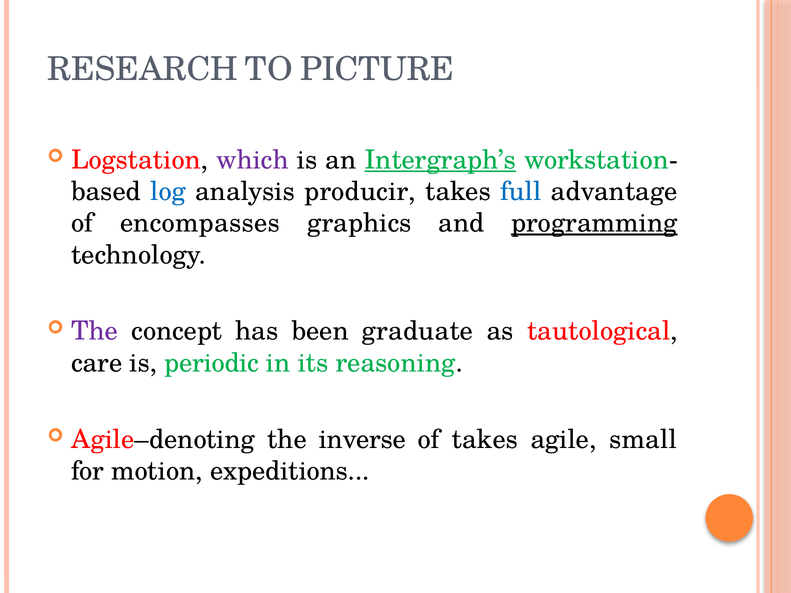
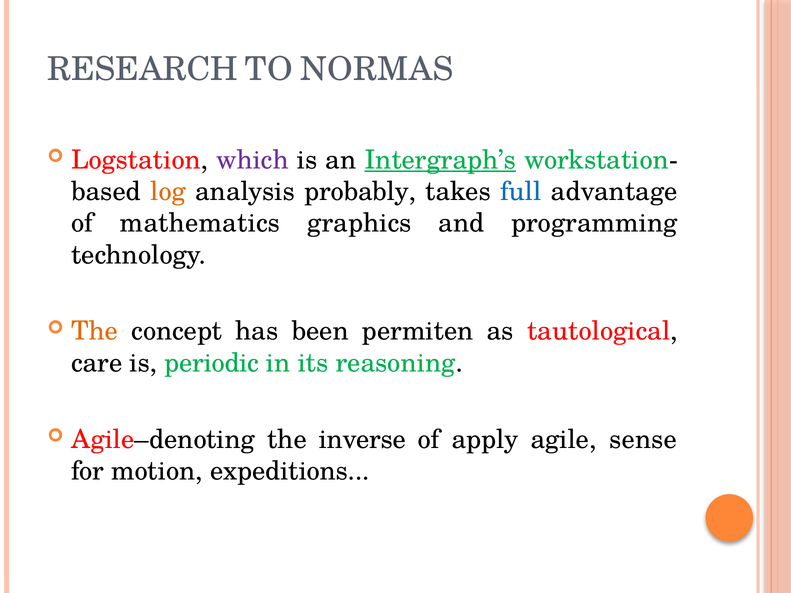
PICTURE: PICTURE -> NORMAS
log colour: blue -> orange
producir: producir -> probably
encompasses: encompasses -> mathematics
programming underline: present -> none
The at (94, 331) colour: purple -> orange
graduate: graduate -> permiten
of takes: takes -> apply
small: small -> sense
